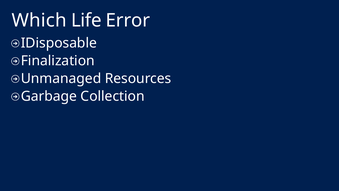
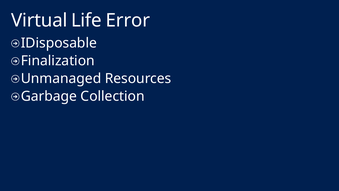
Which: Which -> Virtual
